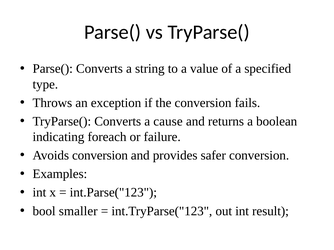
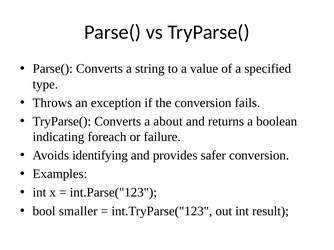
cause: cause -> about
Avoids conversion: conversion -> identifying
